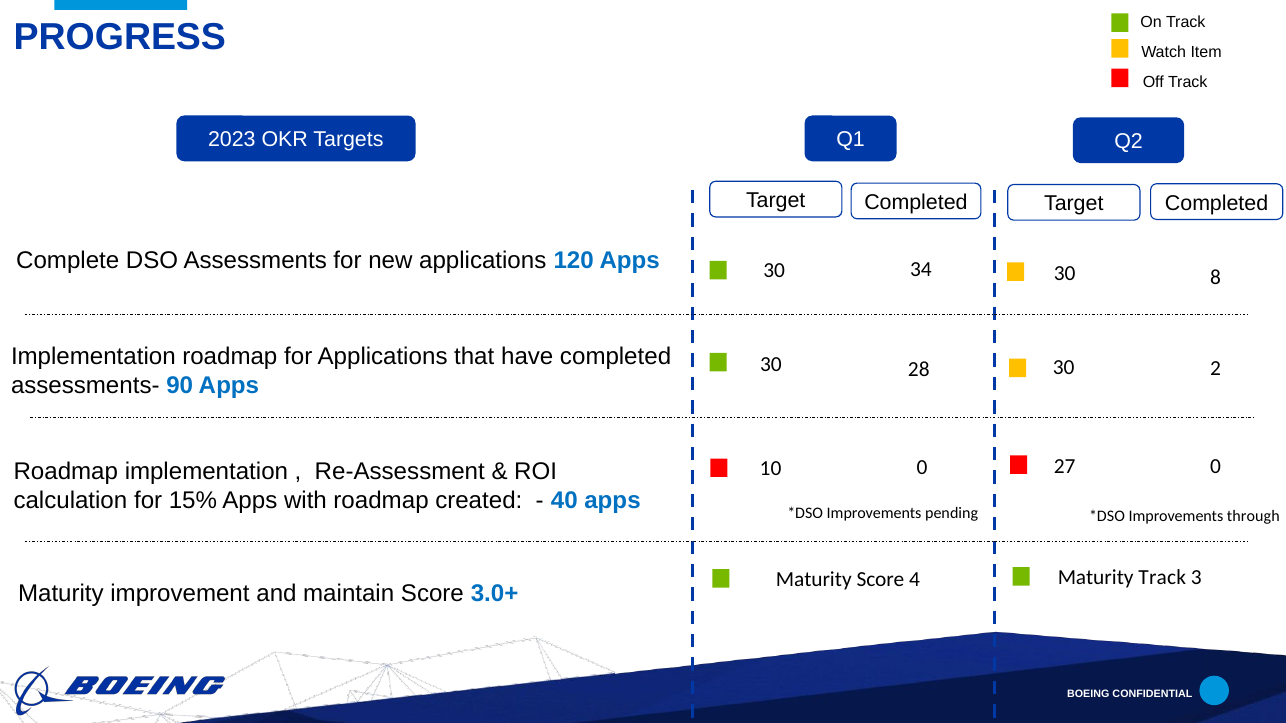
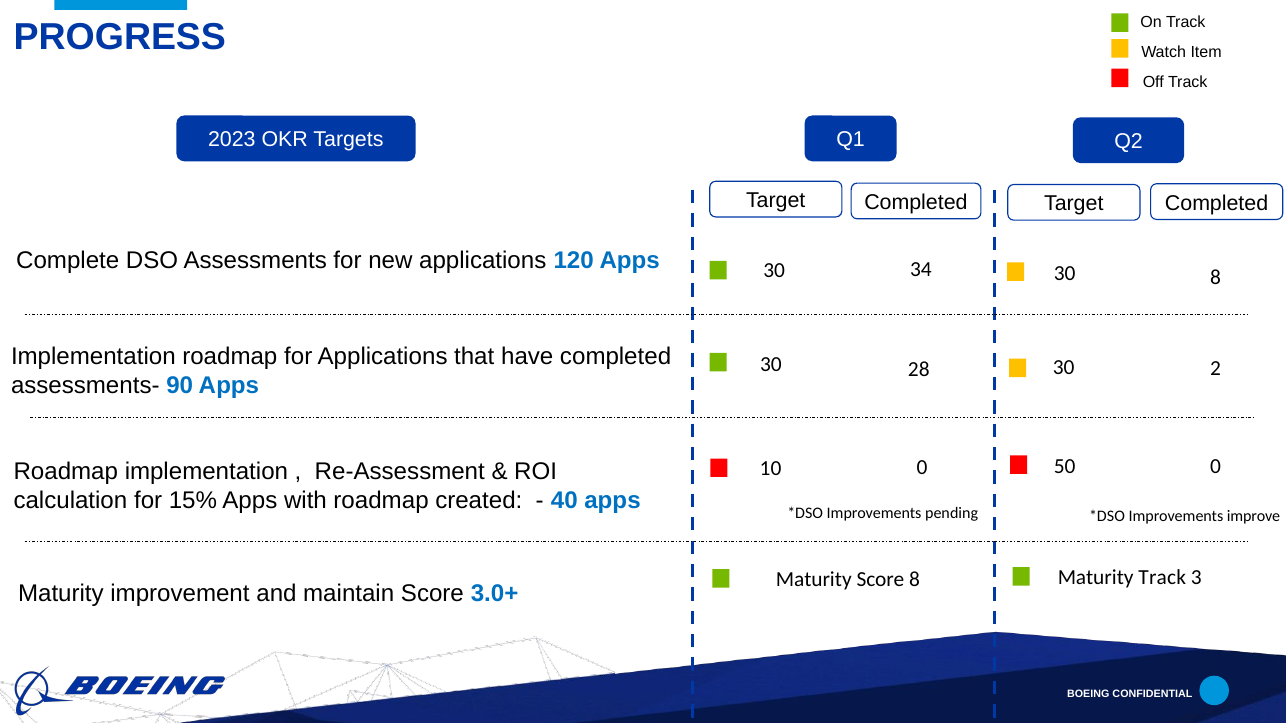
27: 27 -> 50
through: through -> improve
Score 4: 4 -> 8
